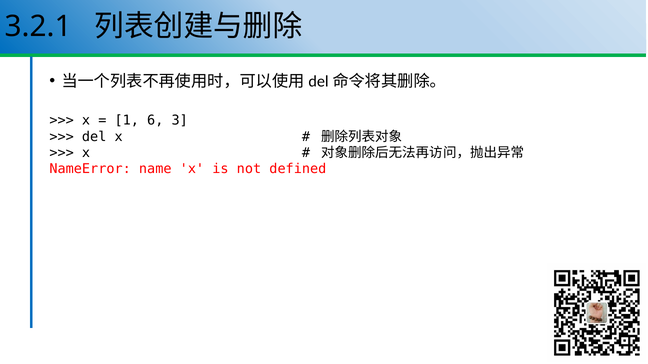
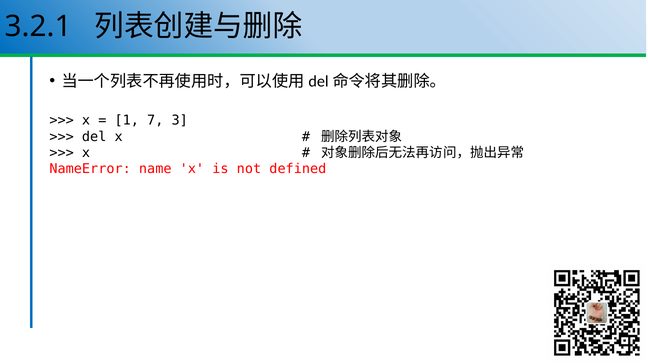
6: 6 -> 7
